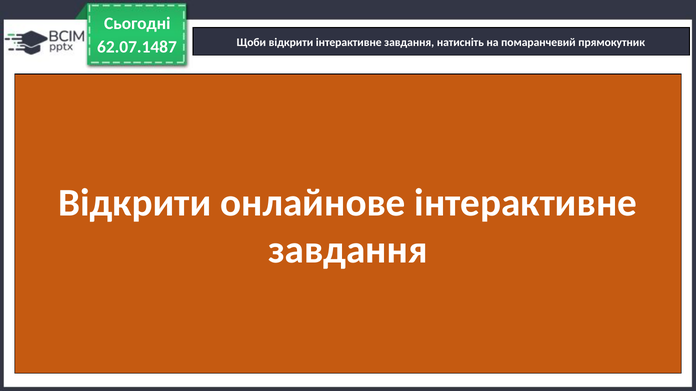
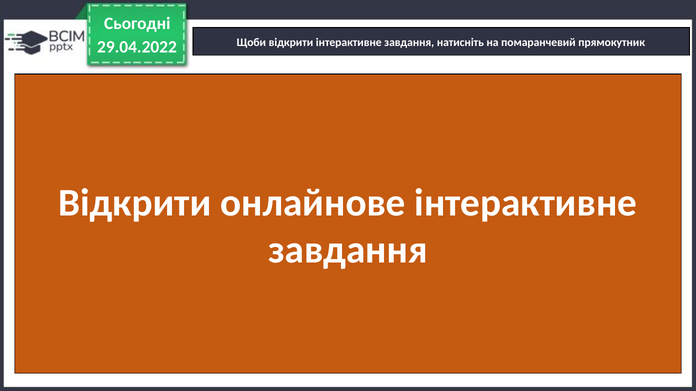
62.07.1487: 62.07.1487 -> 29.04.2022
